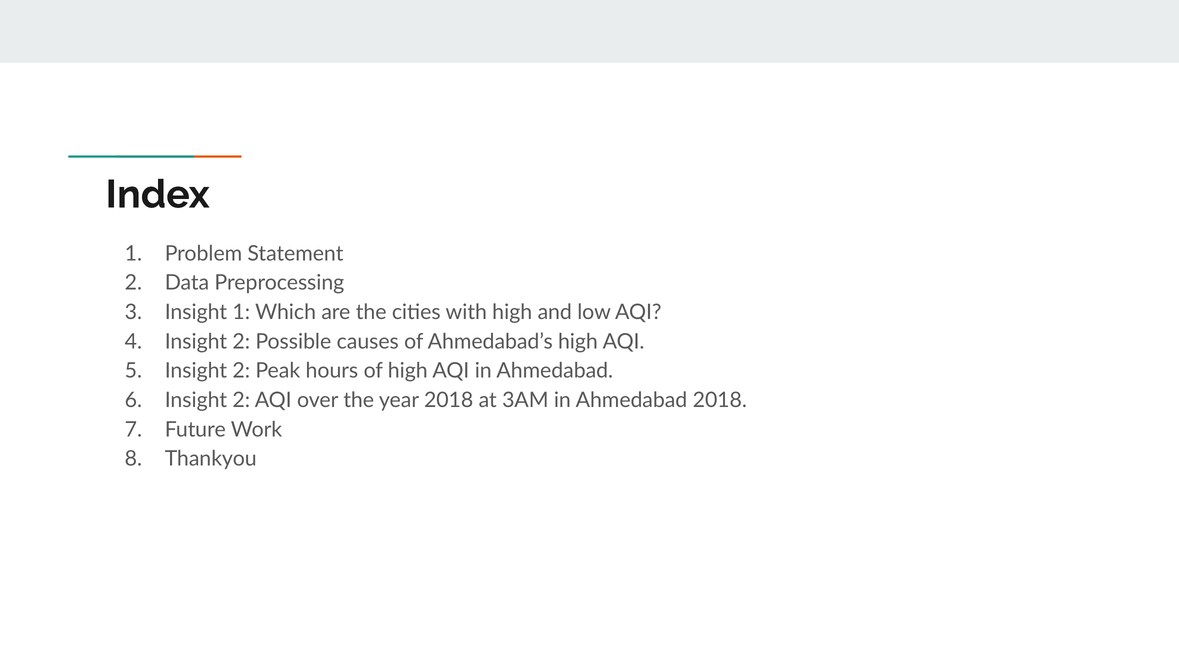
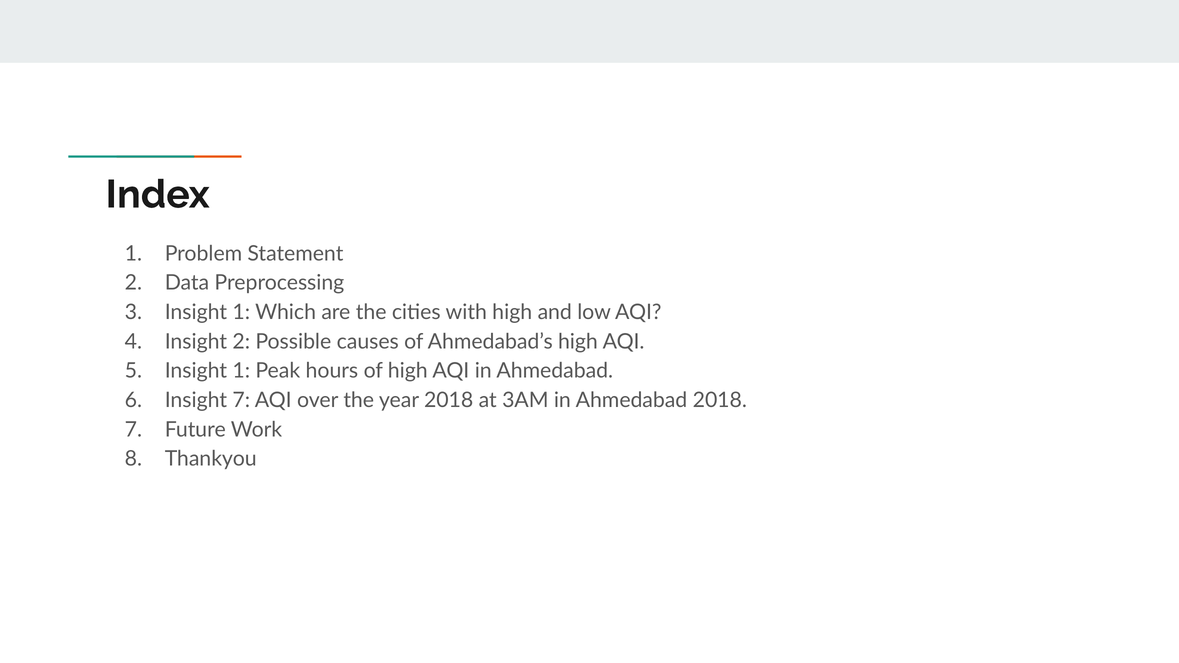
2 at (241, 371): 2 -> 1
2 at (241, 400): 2 -> 7
